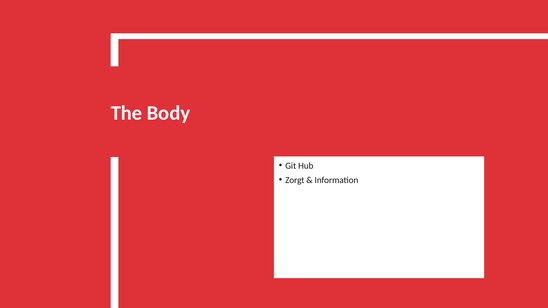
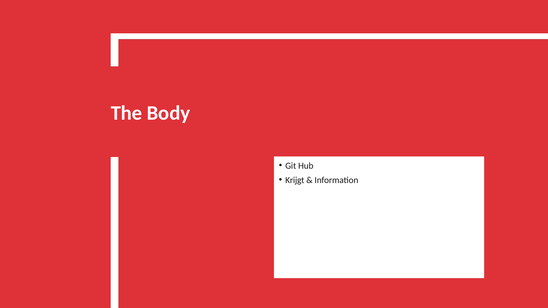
Zorgt: Zorgt -> Krijgt
